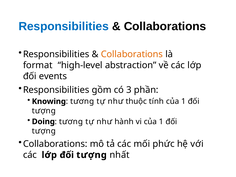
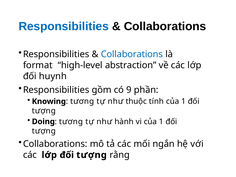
Collaborations at (132, 54) colour: orange -> blue
events: events -> huynh
3: 3 -> 9
phức: phức -> ngắn
nhất: nhất -> rằng
